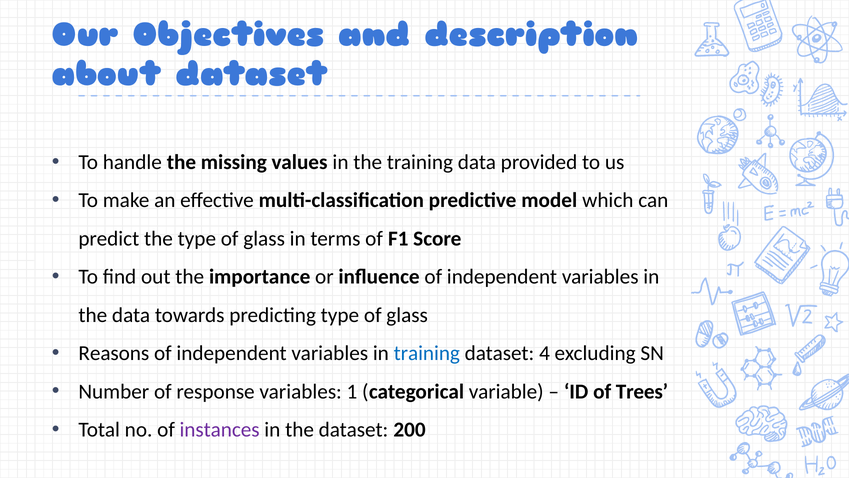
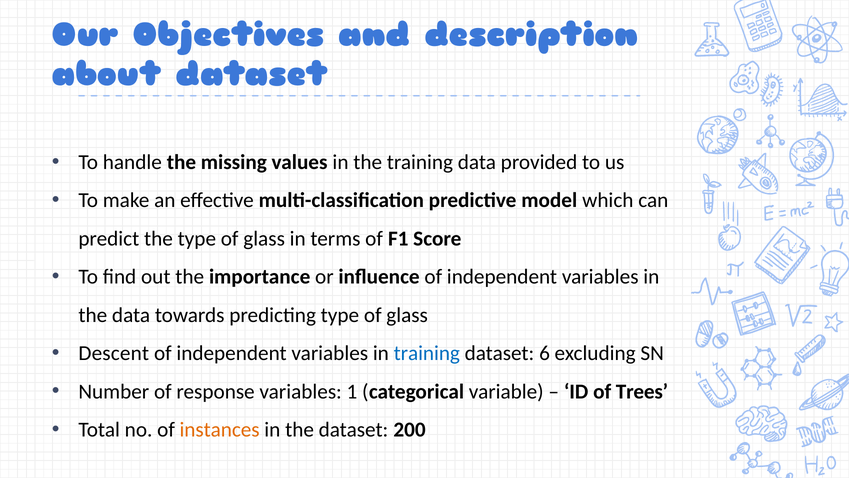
Reasons: Reasons -> Descent
4: 4 -> 6
instances colour: purple -> orange
